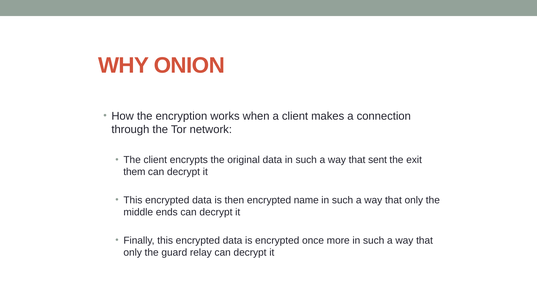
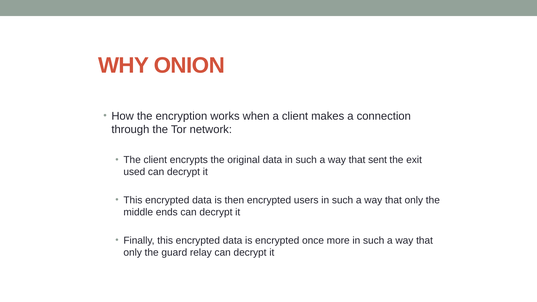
them: them -> used
name: name -> users
